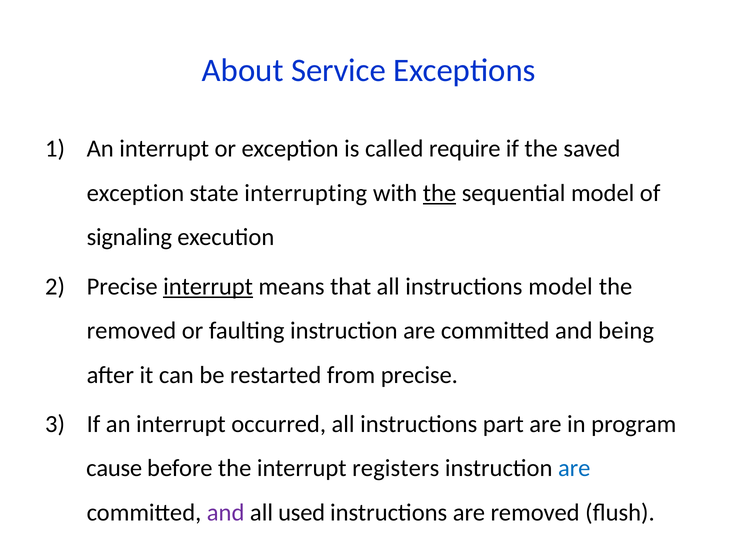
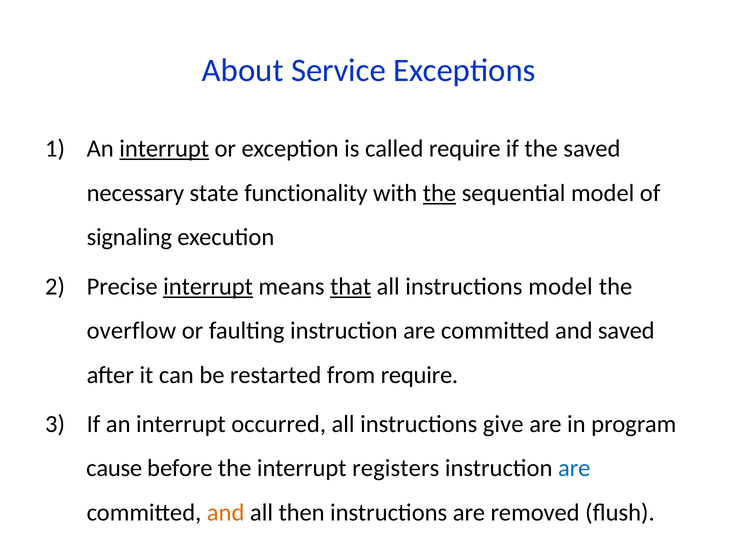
interrupt at (164, 149) underline: none -> present
exception at (135, 193): exception -> necessary
interrupting: interrupting -> functionality
that underline: none -> present
removed at (131, 331): removed -> overflow
and being: being -> saved
from precise: precise -> require
part: part -> give
and at (226, 513) colour: purple -> orange
used: used -> then
